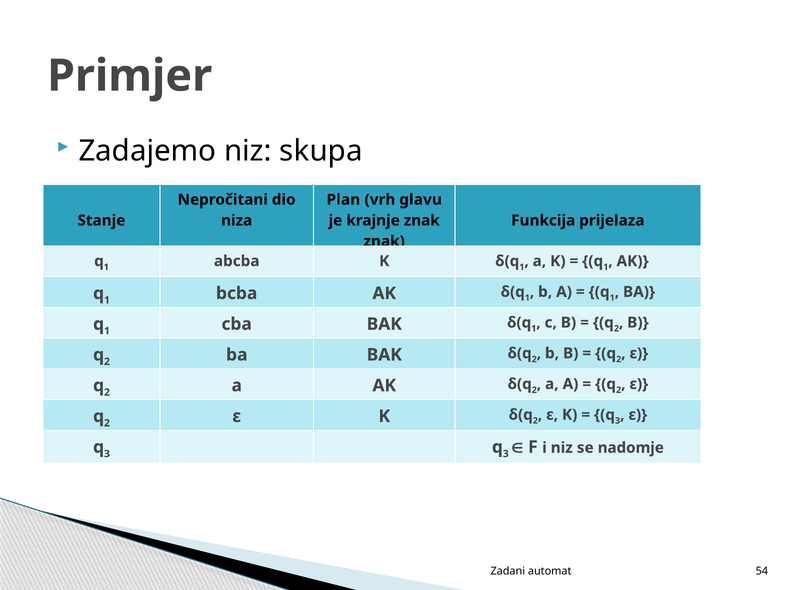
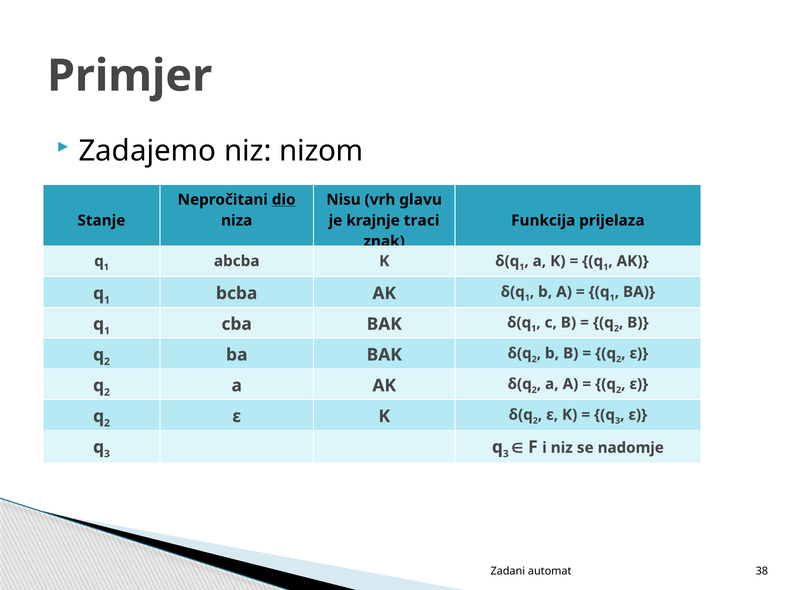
skupa: skupa -> nizom
dio underline: none -> present
Plan: Plan -> Nisu
krajnje znak: znak -> traci
54: 54 -> 38
